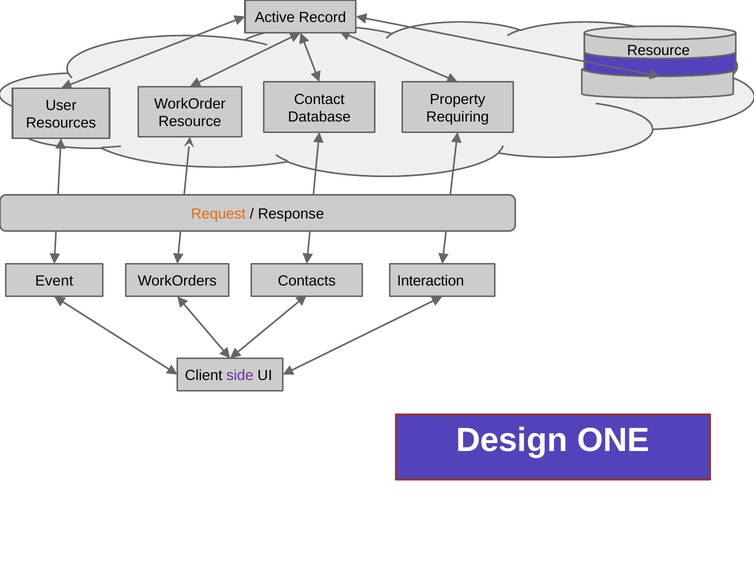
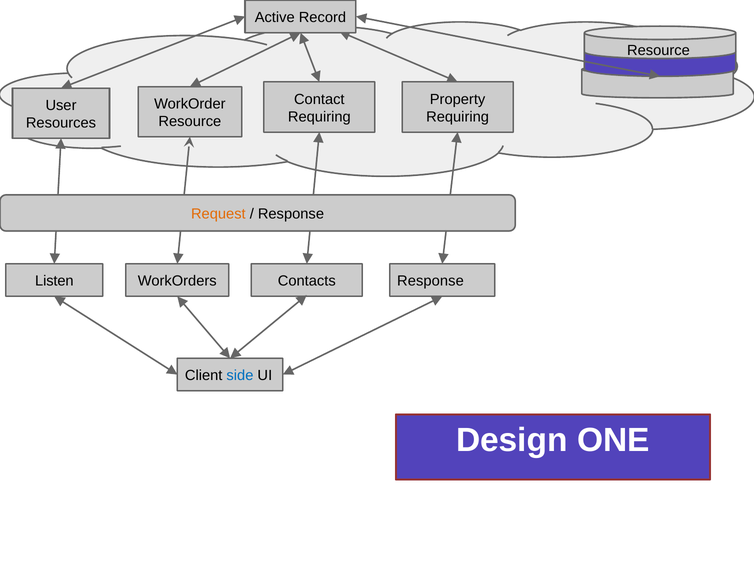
Database at (319, 117): Database -> Requiring
Event: Event -> Listen
Interaction at (431, 281): Interaction -> Response
side colour: purple -> blue
